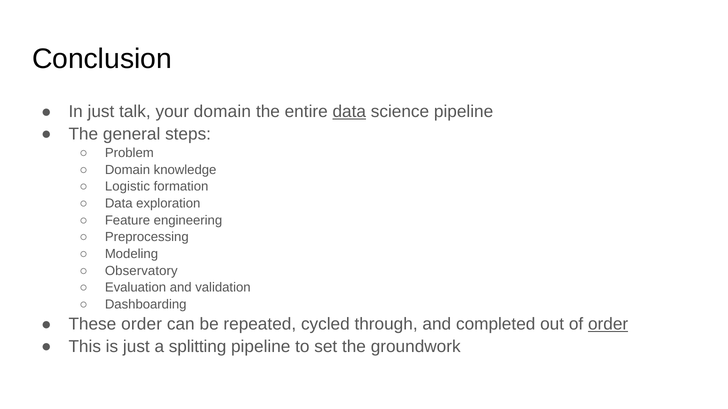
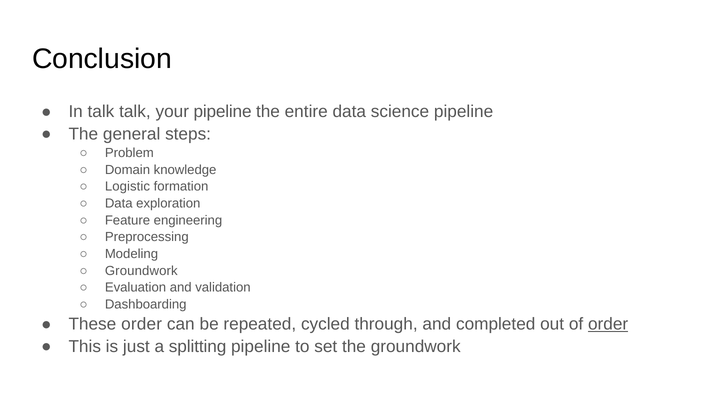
In just: just -> talk
your domain: domain -> pipeline
data at (349, 112) underline: present -> none
Observatory at (141, 271): Observatory -> Groundwork
